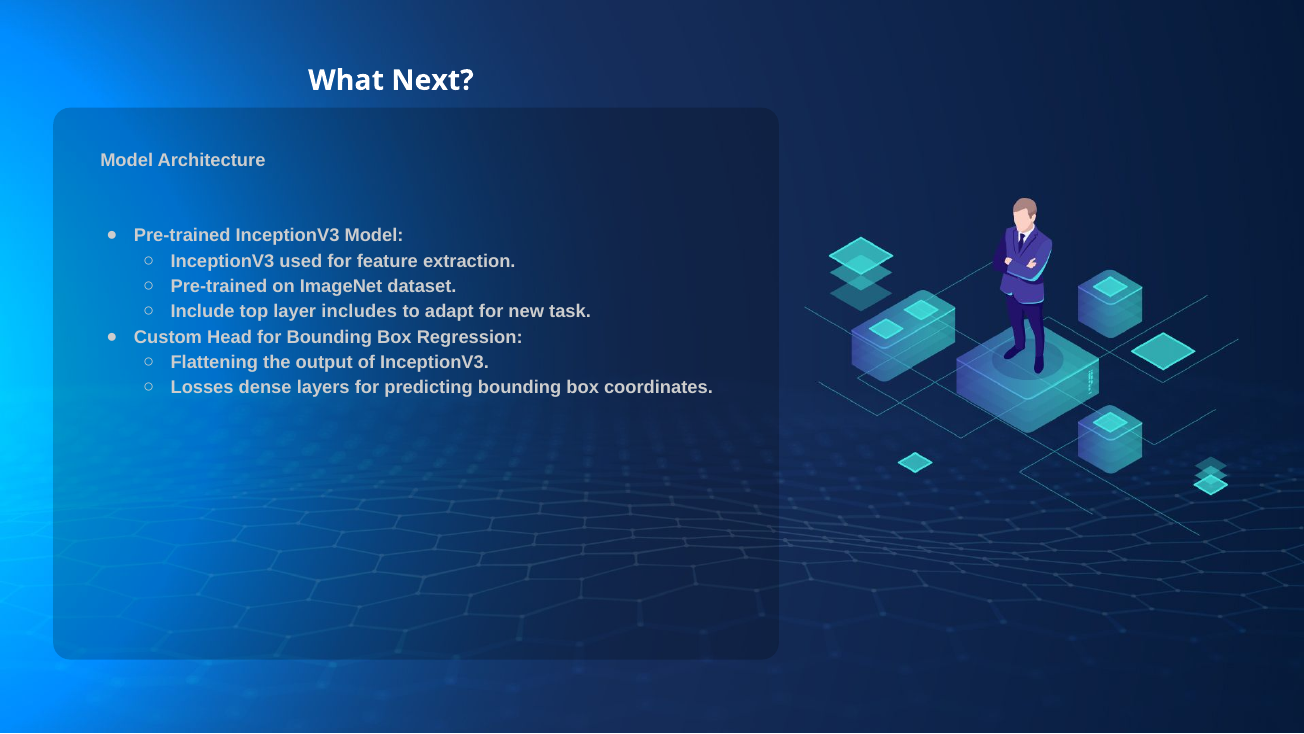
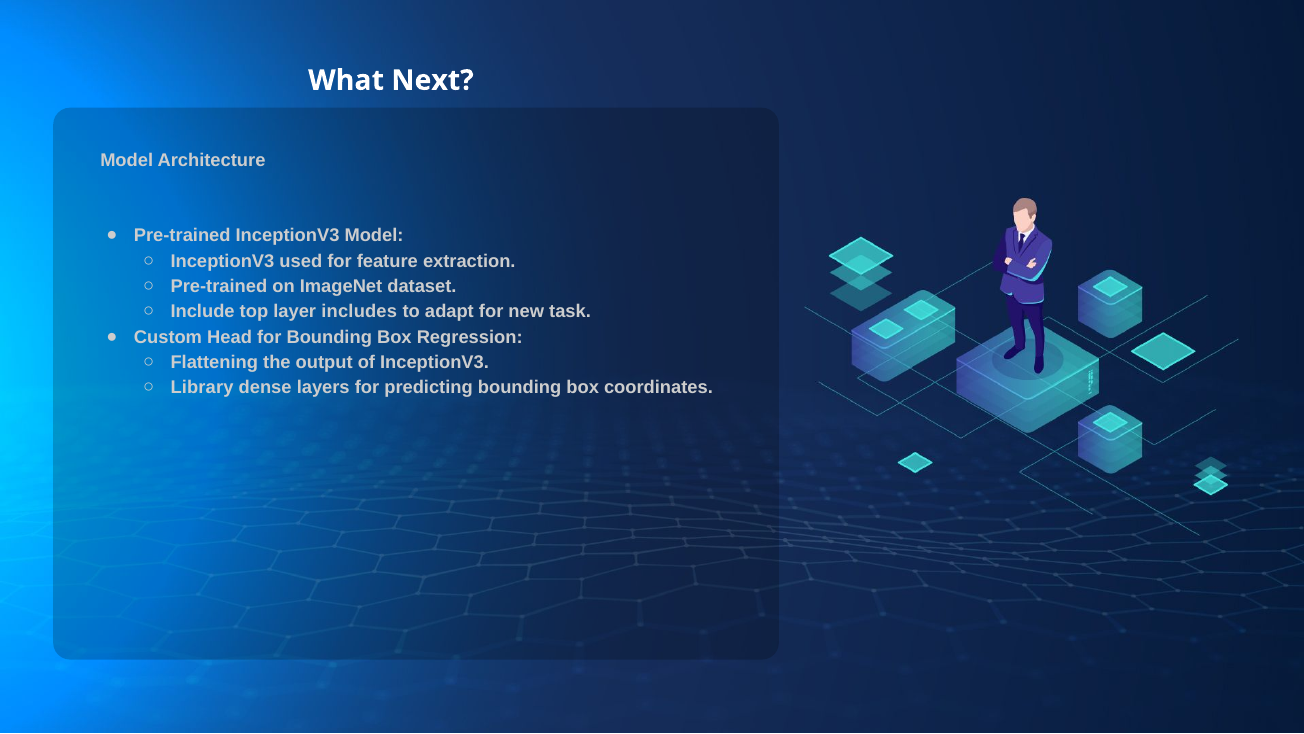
Losses: Losses -> Library
